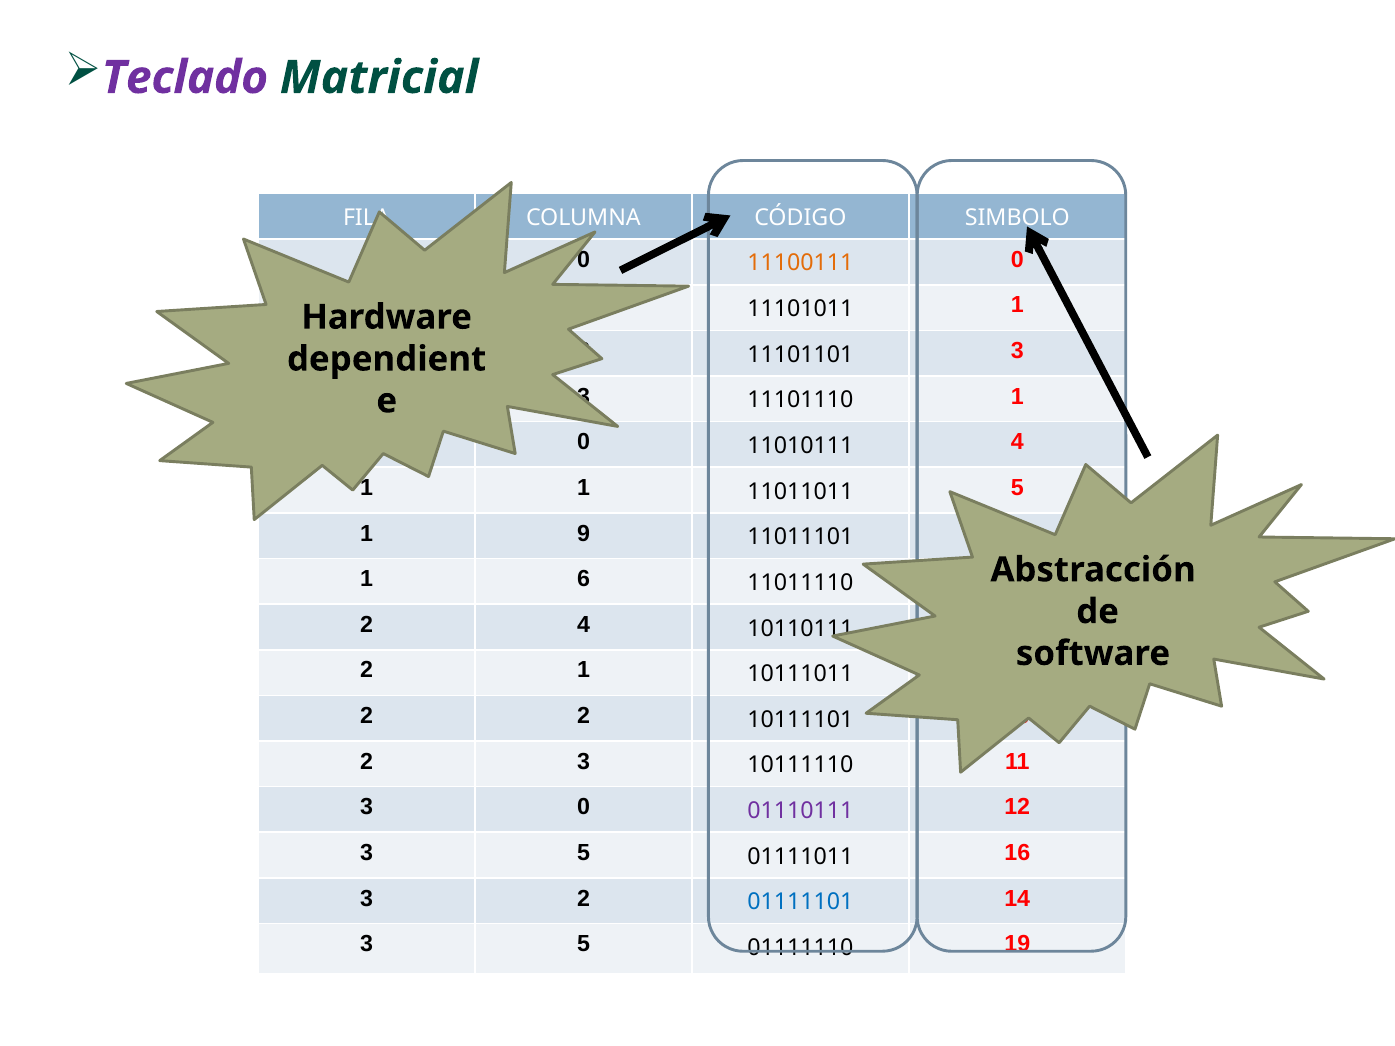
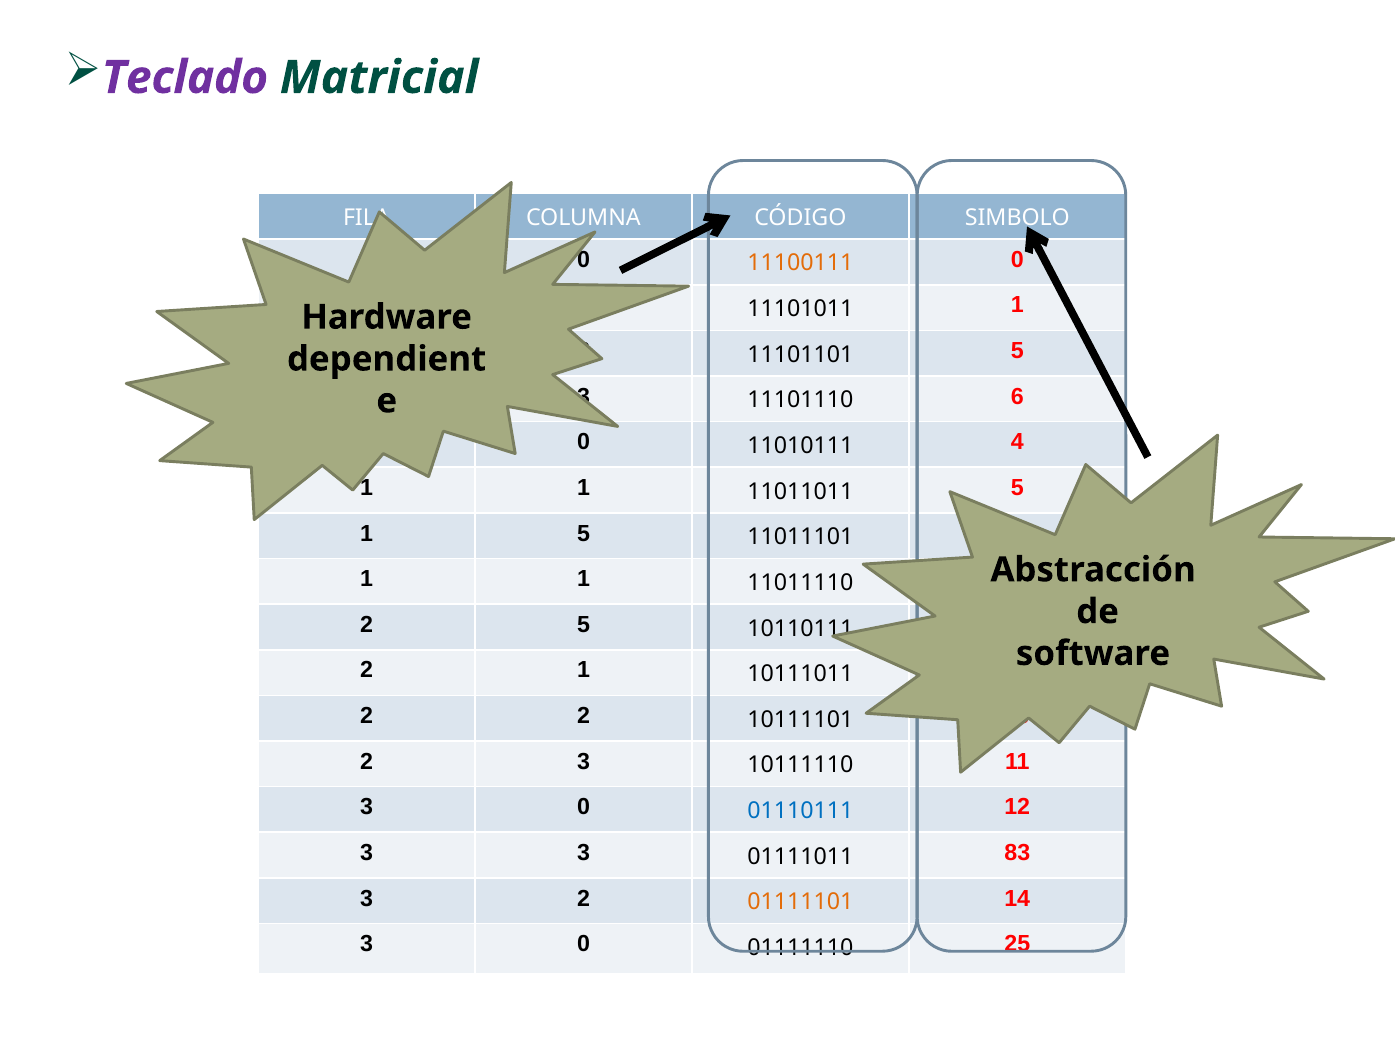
11101101 3: 3 -> 5
11101110 1: 1 -> 6
1 9: 9 -> 5
6 at (584, 579): 6 -> 1
2 4: 4 -> 5
01110111 colour: purple -> blue
5 at (584, 853): 5 -> 3
16: 16 -> 83
01111101 colour: blue -> orange
5 at (584, 944): 5 -> 0
19: 19 -> 25
